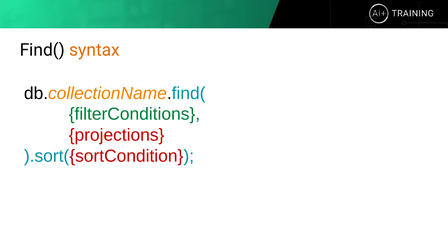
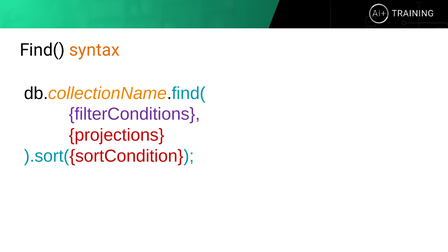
filterConditions colour: green -> purple
